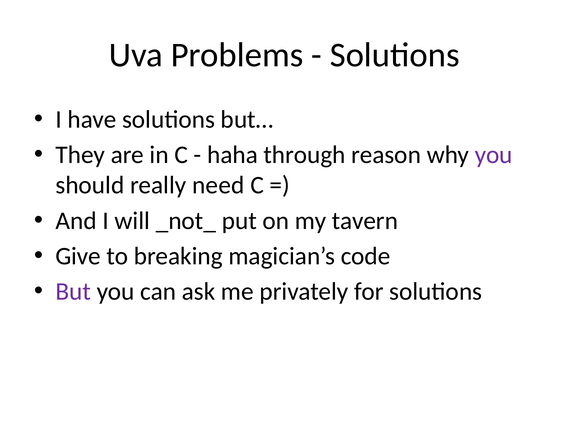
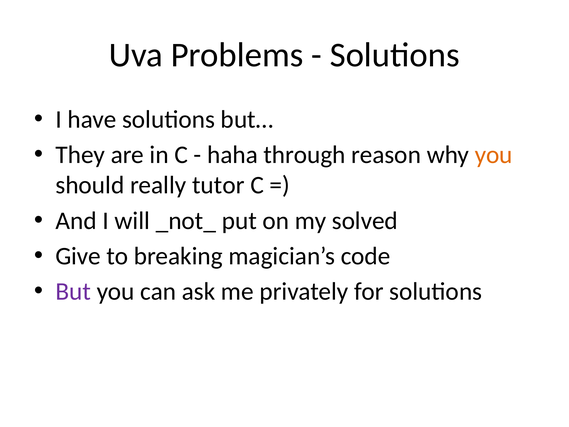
you at (494, 155) colour: purple -> orange
need: need -> tutor
tavern: tavern -> solved
